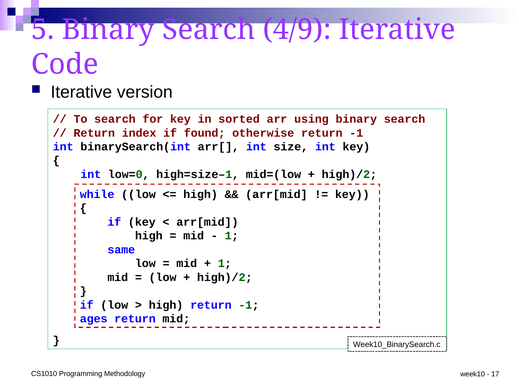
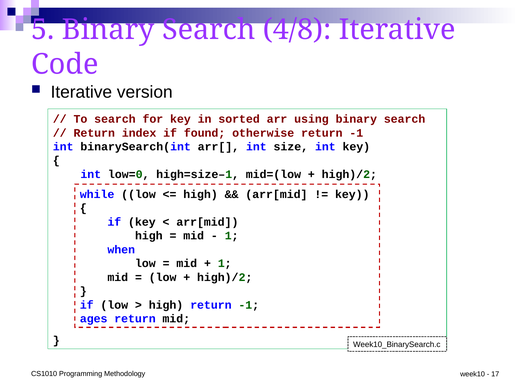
4/9: 4/9 -> 4/8
same: same -> when
